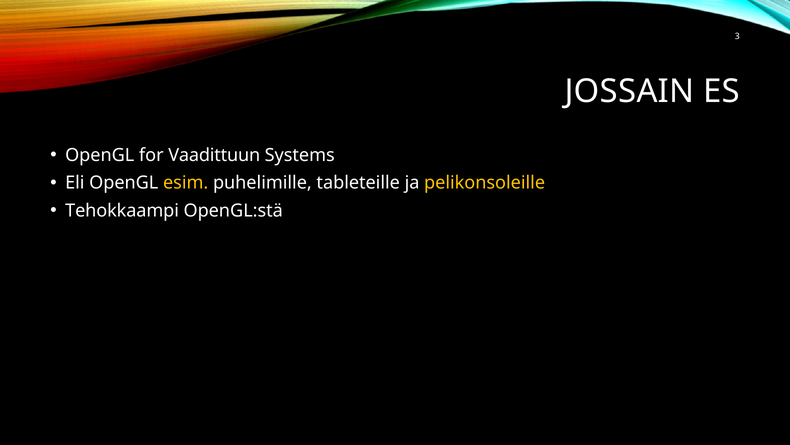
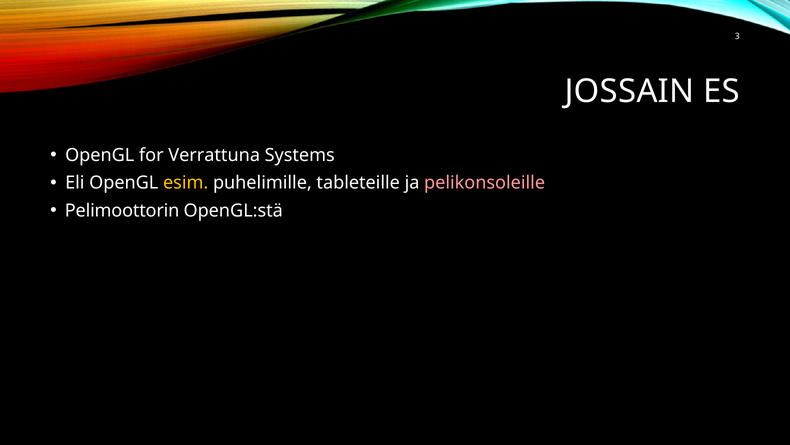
Vaadittuun: Vaadittuun -> Verrattuna
pelikonsoleille colour: yellow -> pink
Tehokkaampi: Tehokkaampi -> Pelimoottorin
